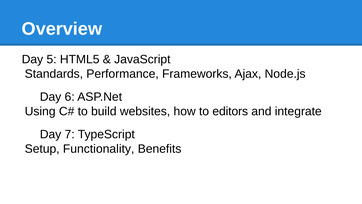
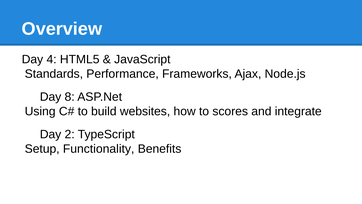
5: 5 -> 4
6: 6 -> 8
editors: editors -> scores
7: 7 -> 2
